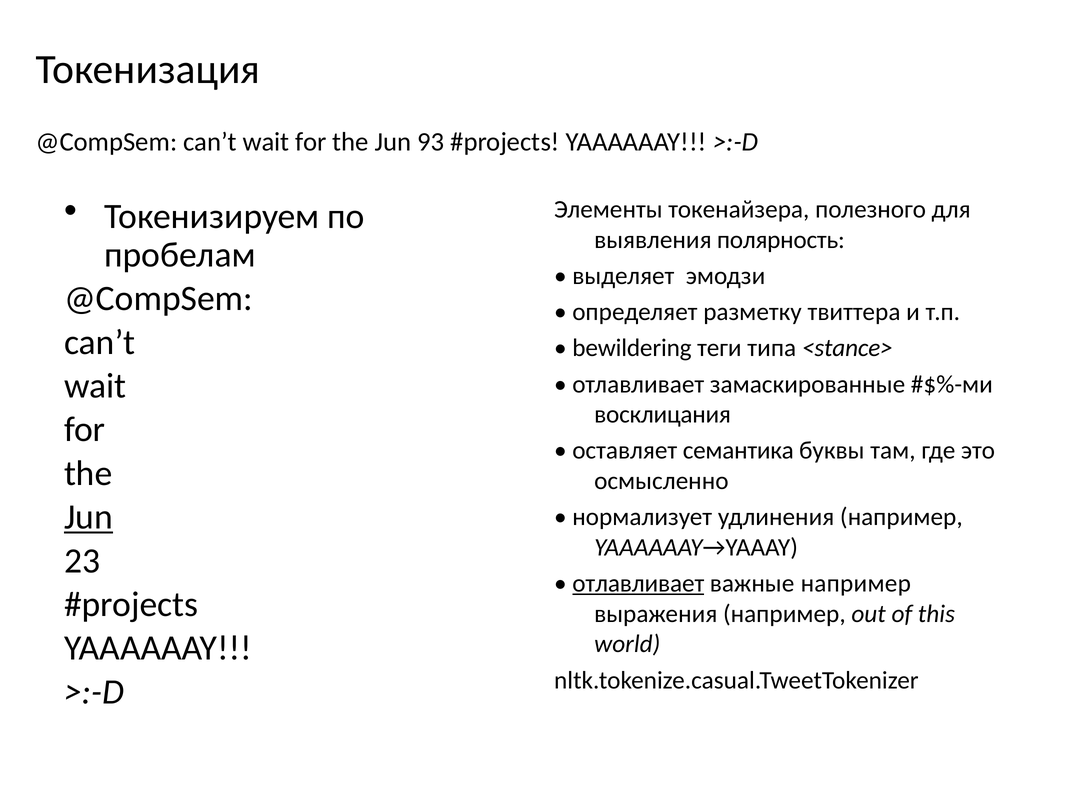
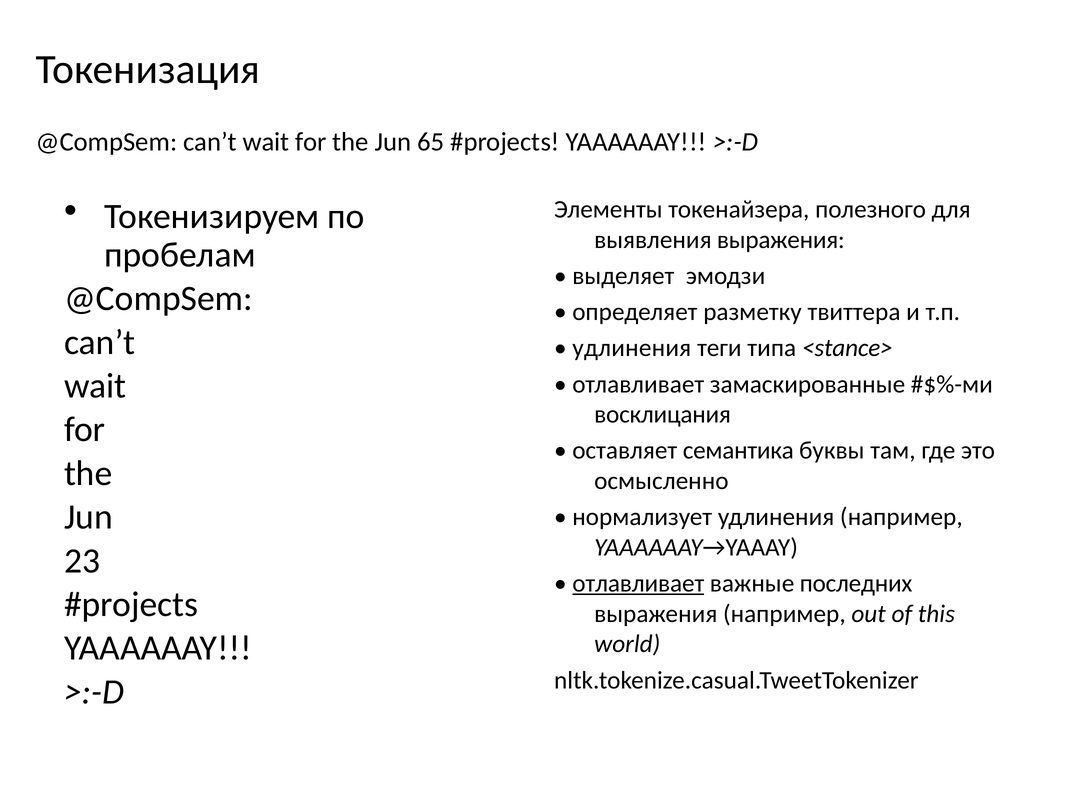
93: 93 -> 65
выявления полярность: полярность -> выражения
bewildering at (632, 348): bewildering -> удлинения
Jun at (88, 517) underline: present -> none
важные например: например -> последних
